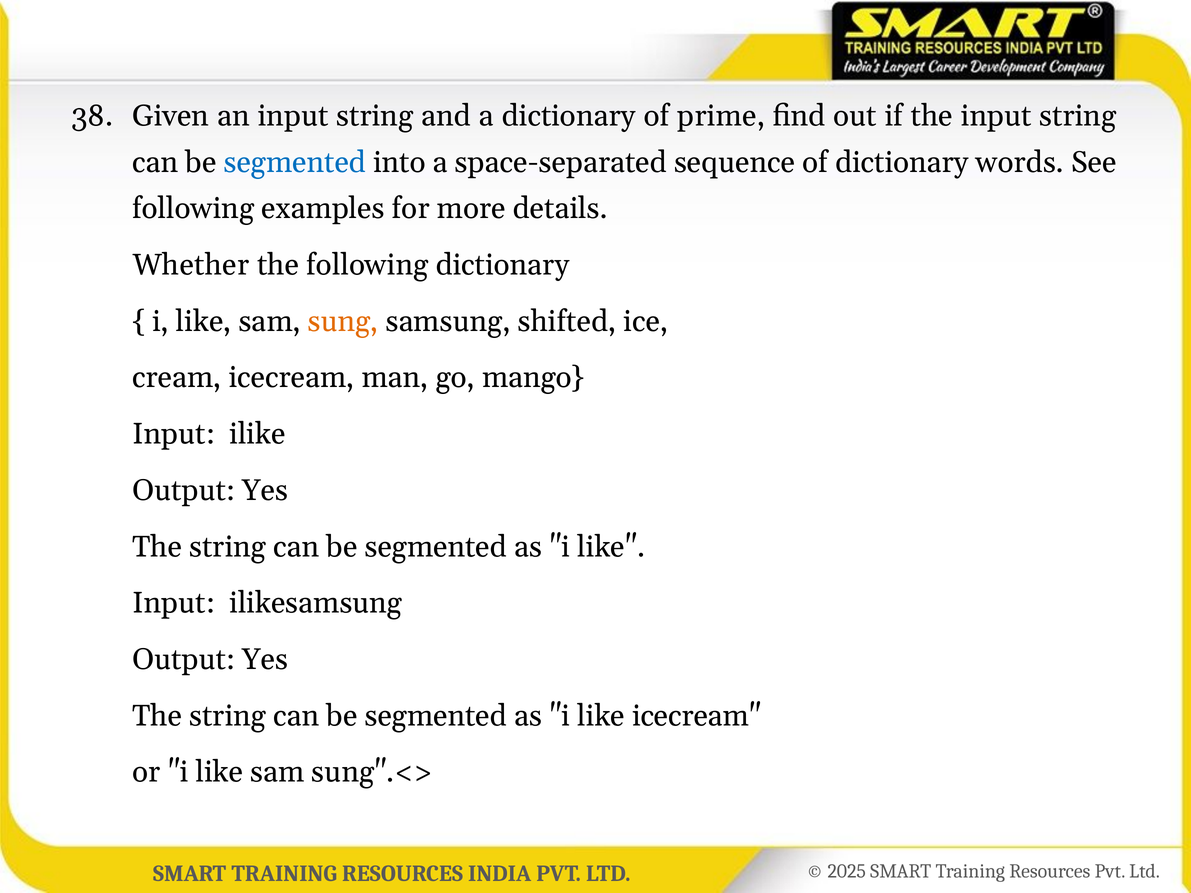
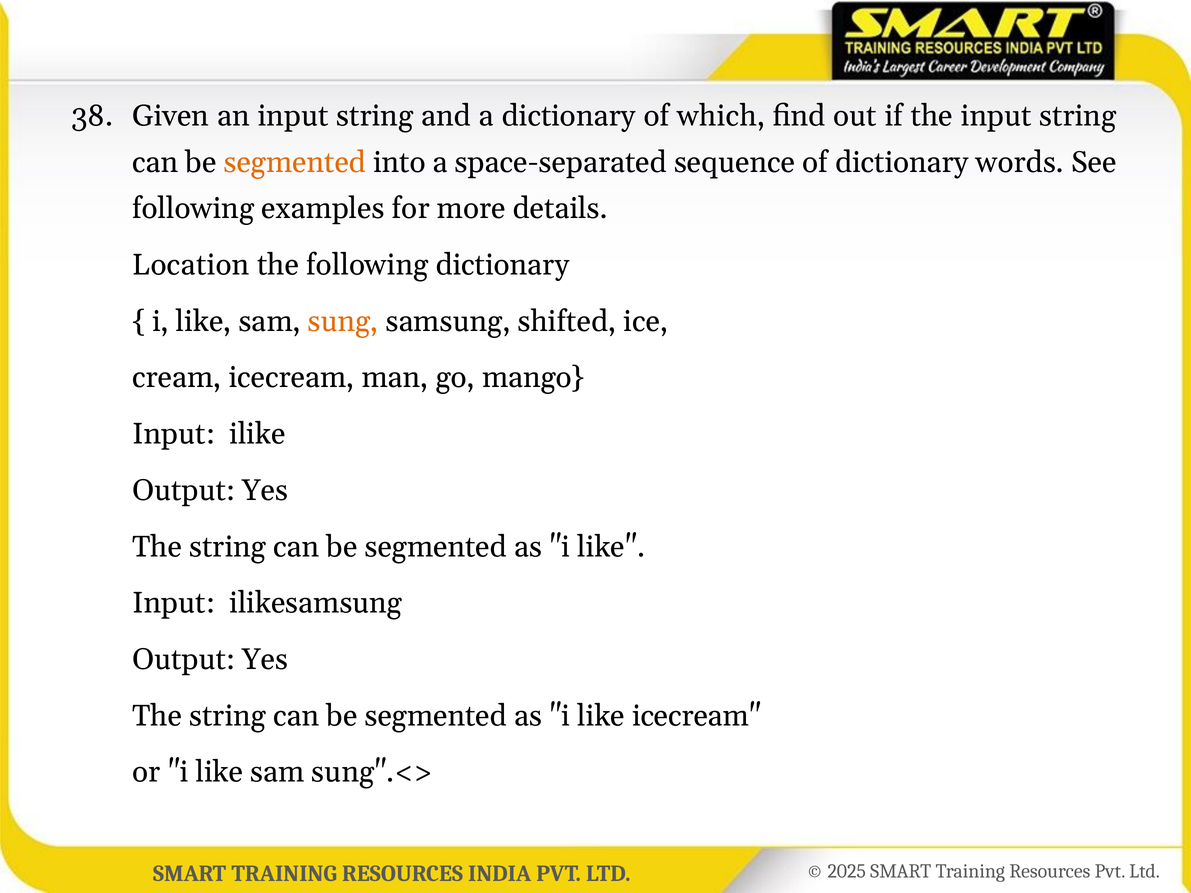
prime: prime -> which
segmented at (295, 162) colour: blue -> orange
Whether: Whether -> Location
